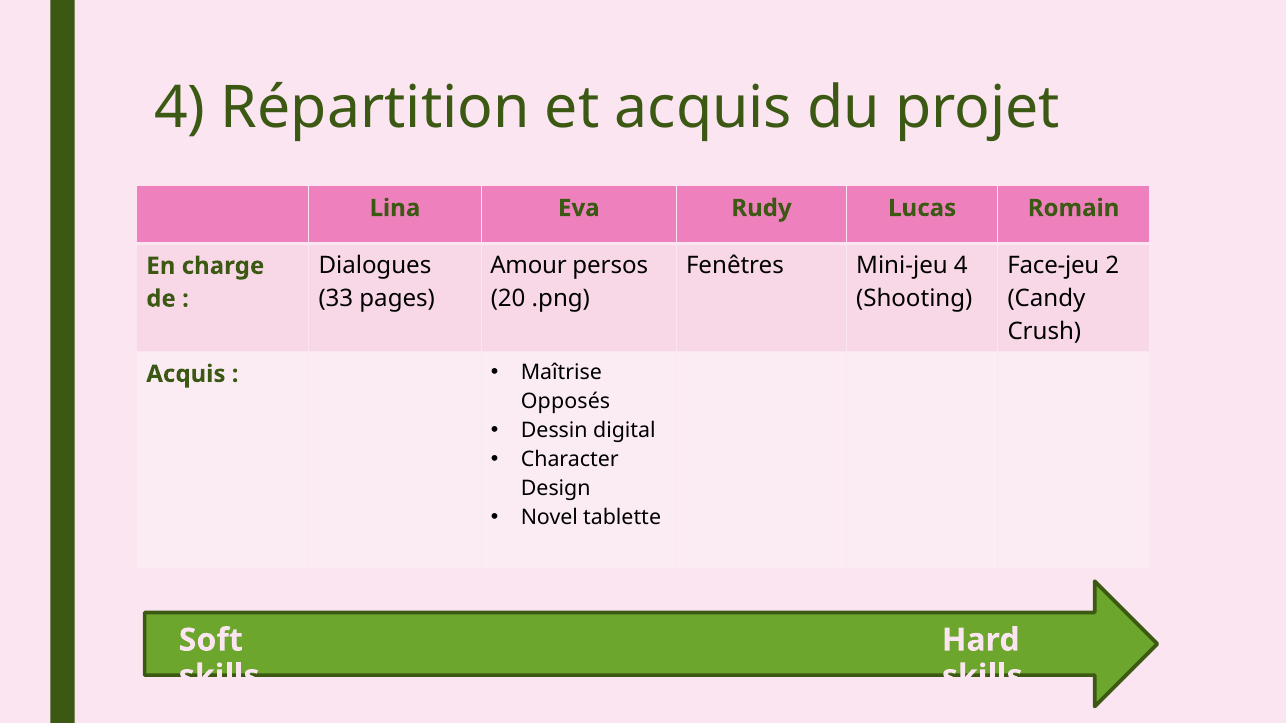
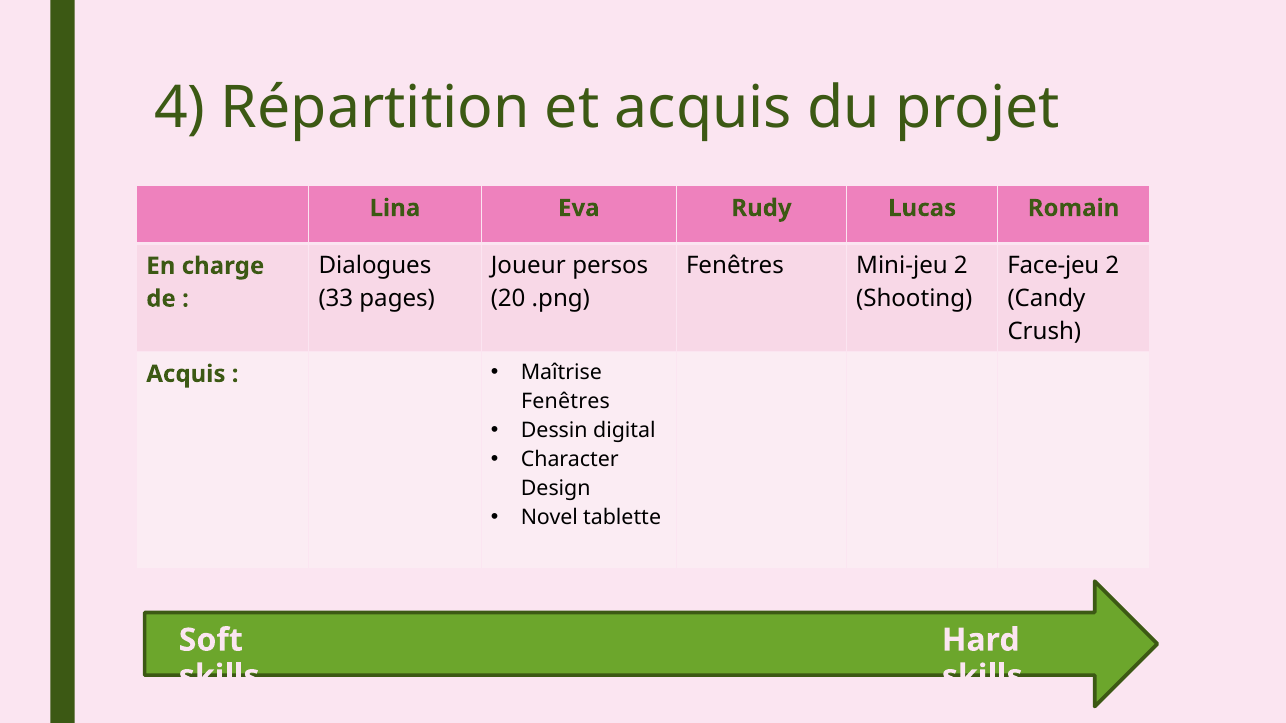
Amour: Amour -> Joueur
Mini-jeu 4: 4 -> 2
Opposés at (566, 401): Opposés -> Fenêtres
